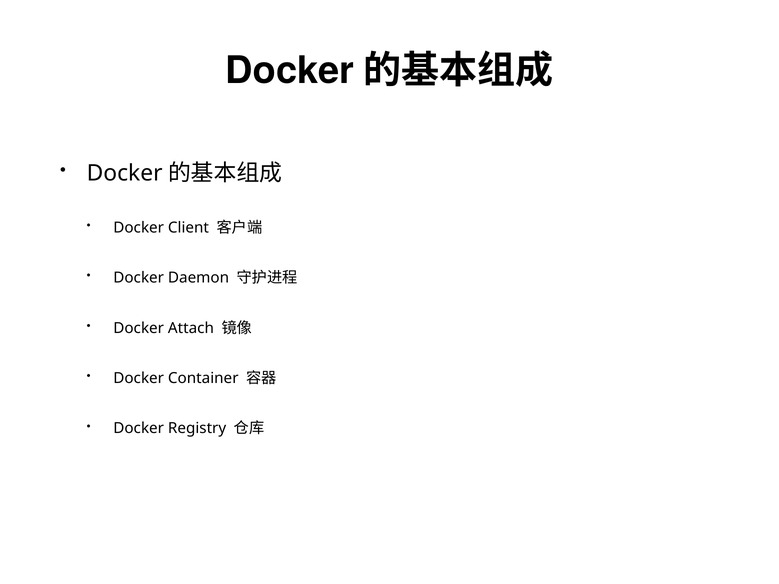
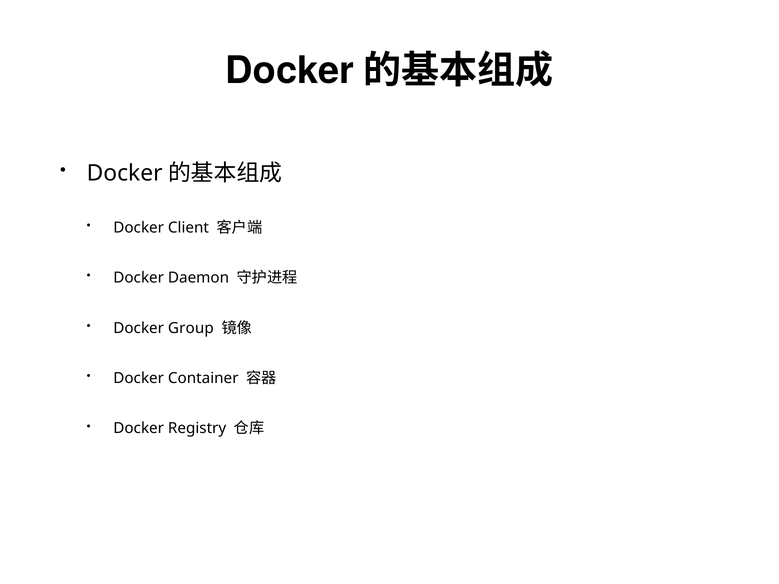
Attach: Attach -> Group
